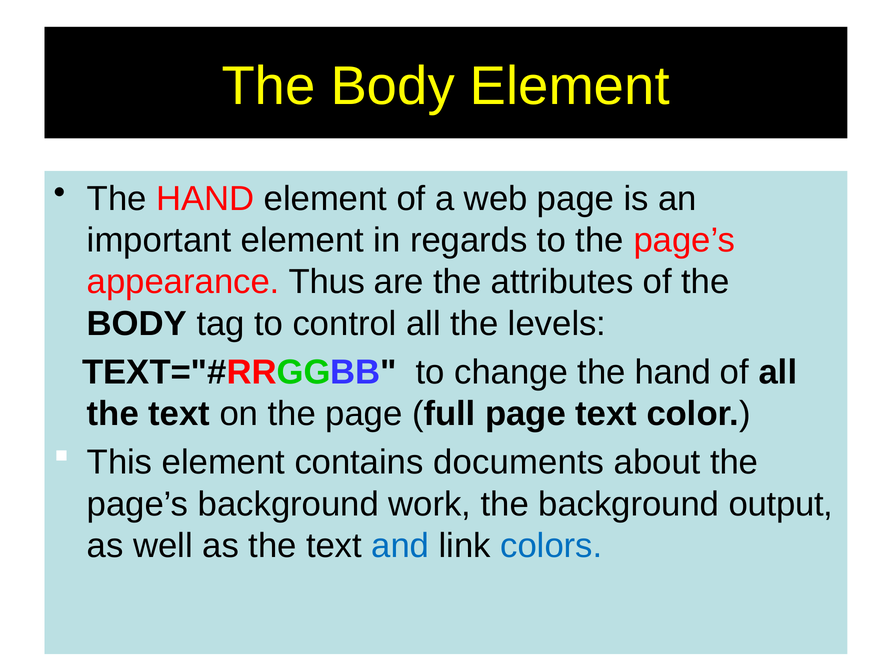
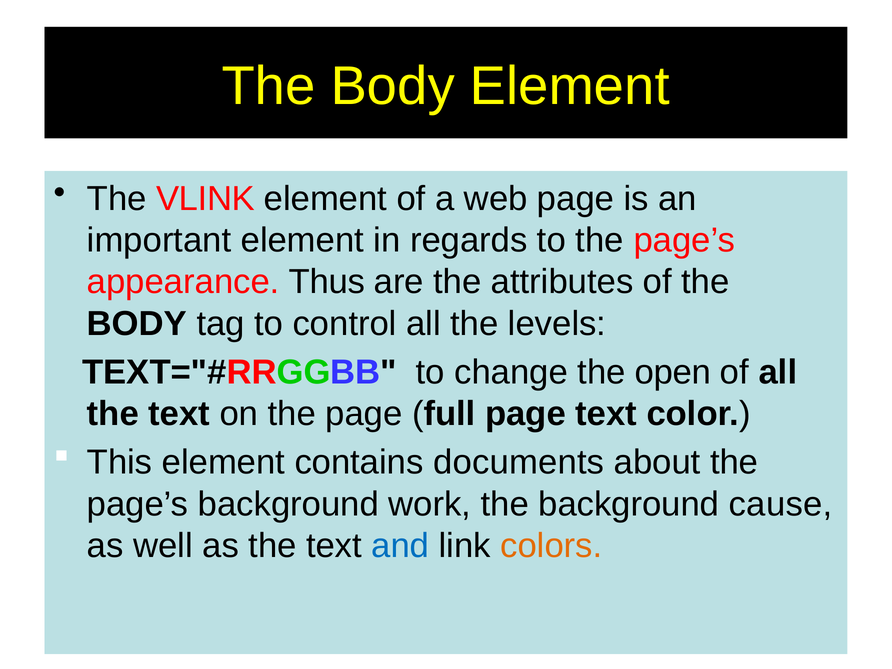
HAND at (205, 199): HAND -> VLINK
change the hand: hand -> open
output: output -> cause
colors colour: blue -> orange
